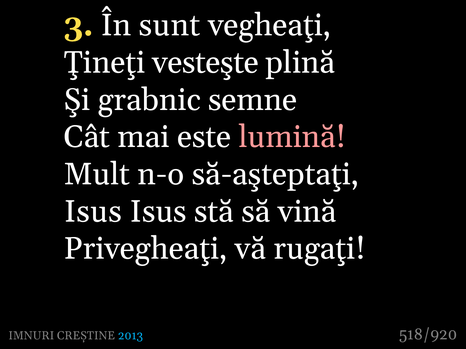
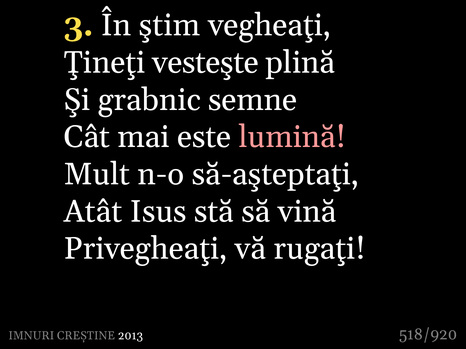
sunt: sunt -> ştim
Isus at (93, 212): Isus -> Atât
2013 colour: light blue -> white
